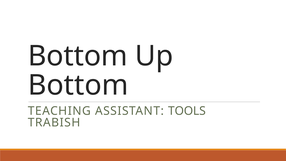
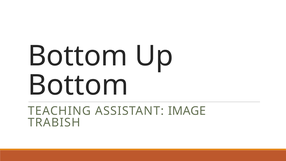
TOOLS: TOOLS -> IMAGE
